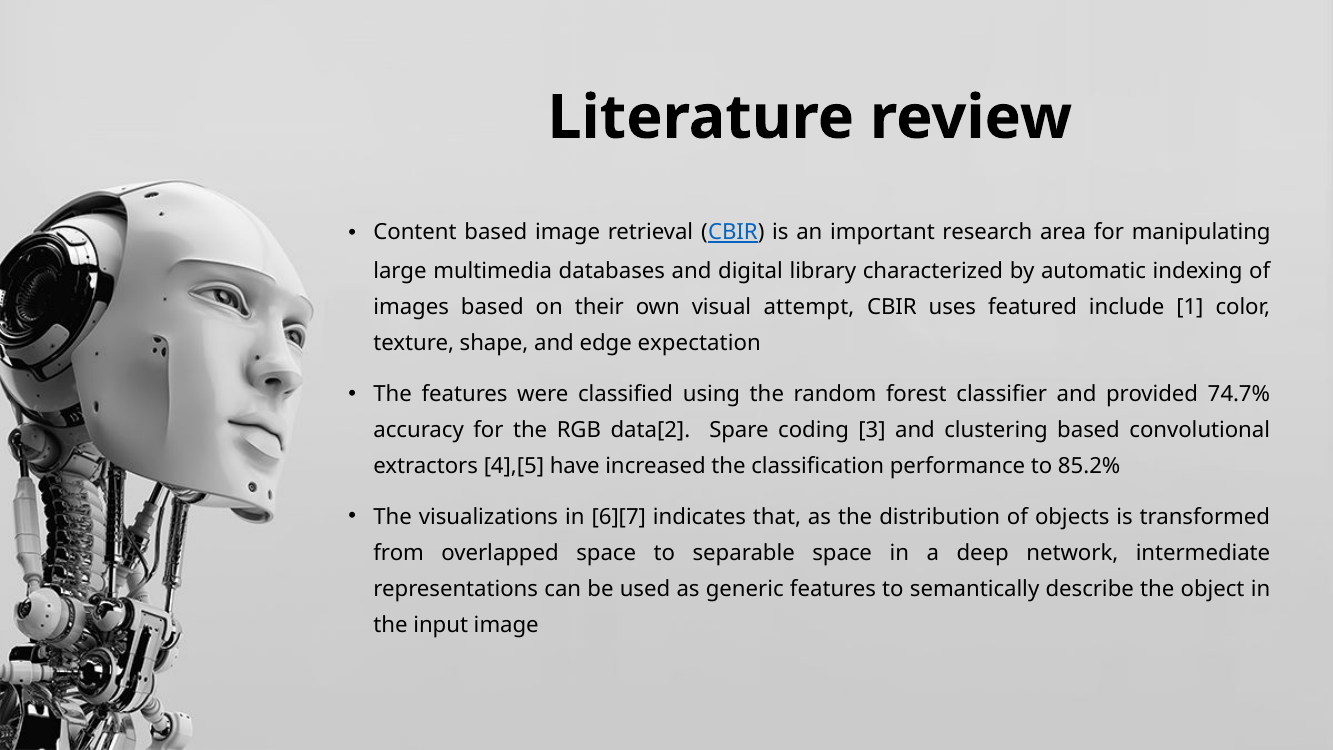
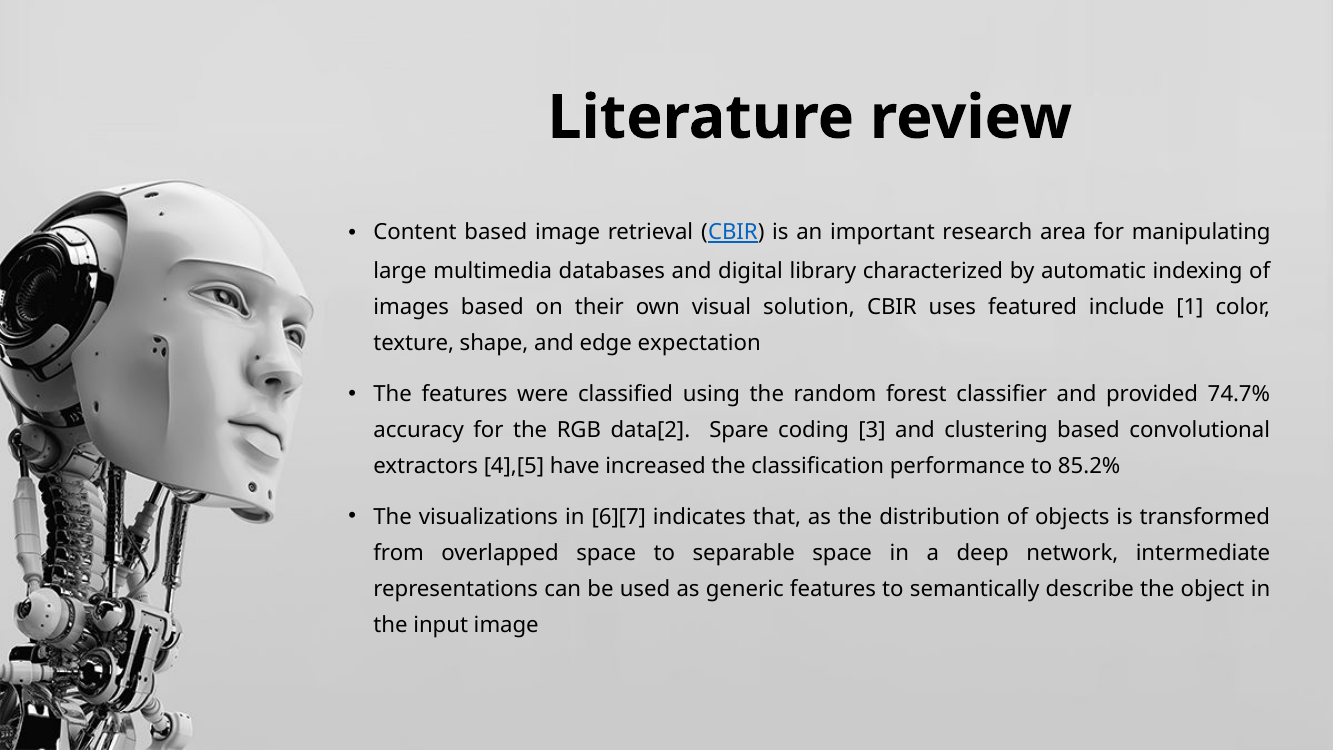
attempt: attempt -> solution
